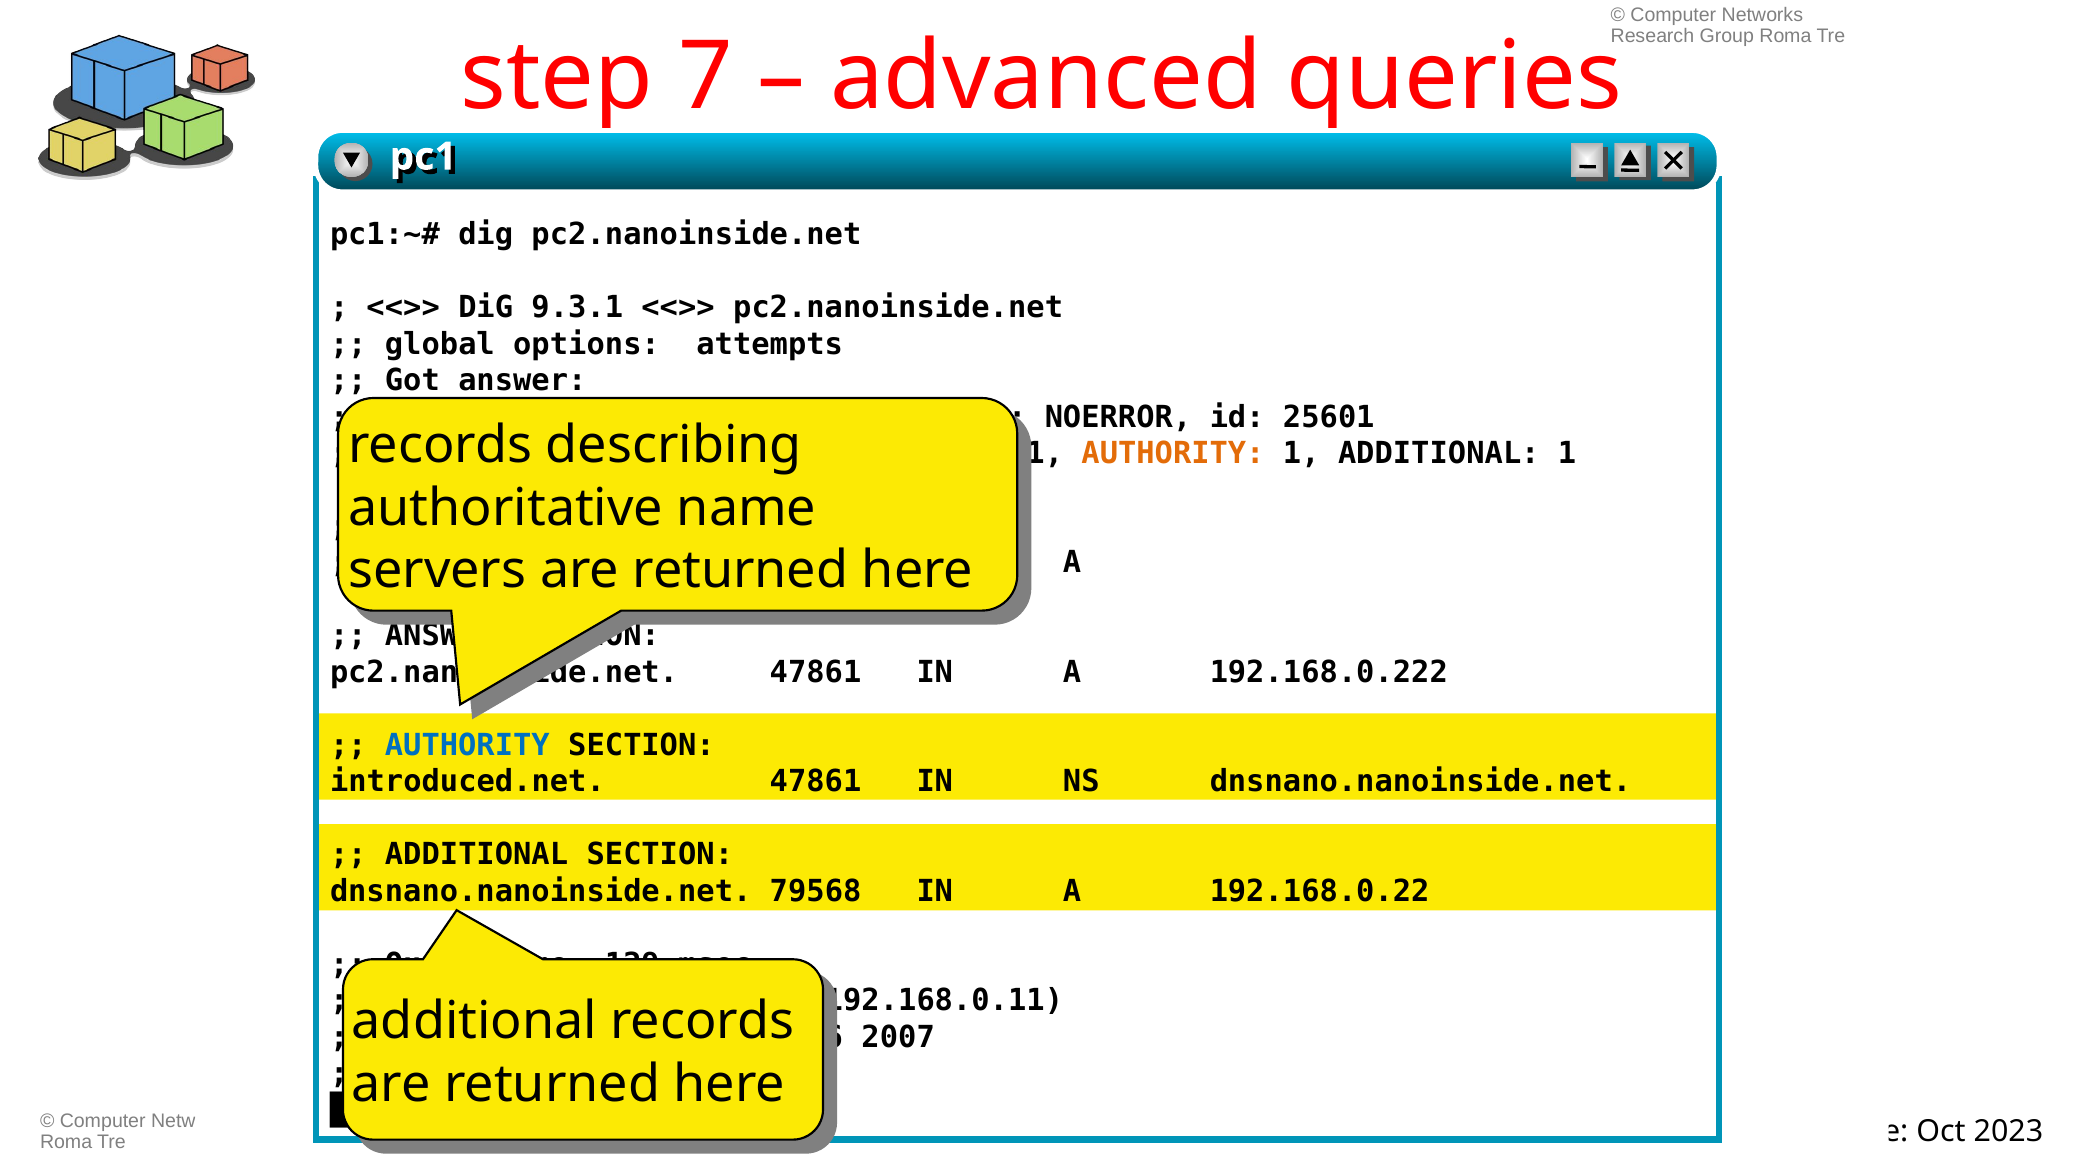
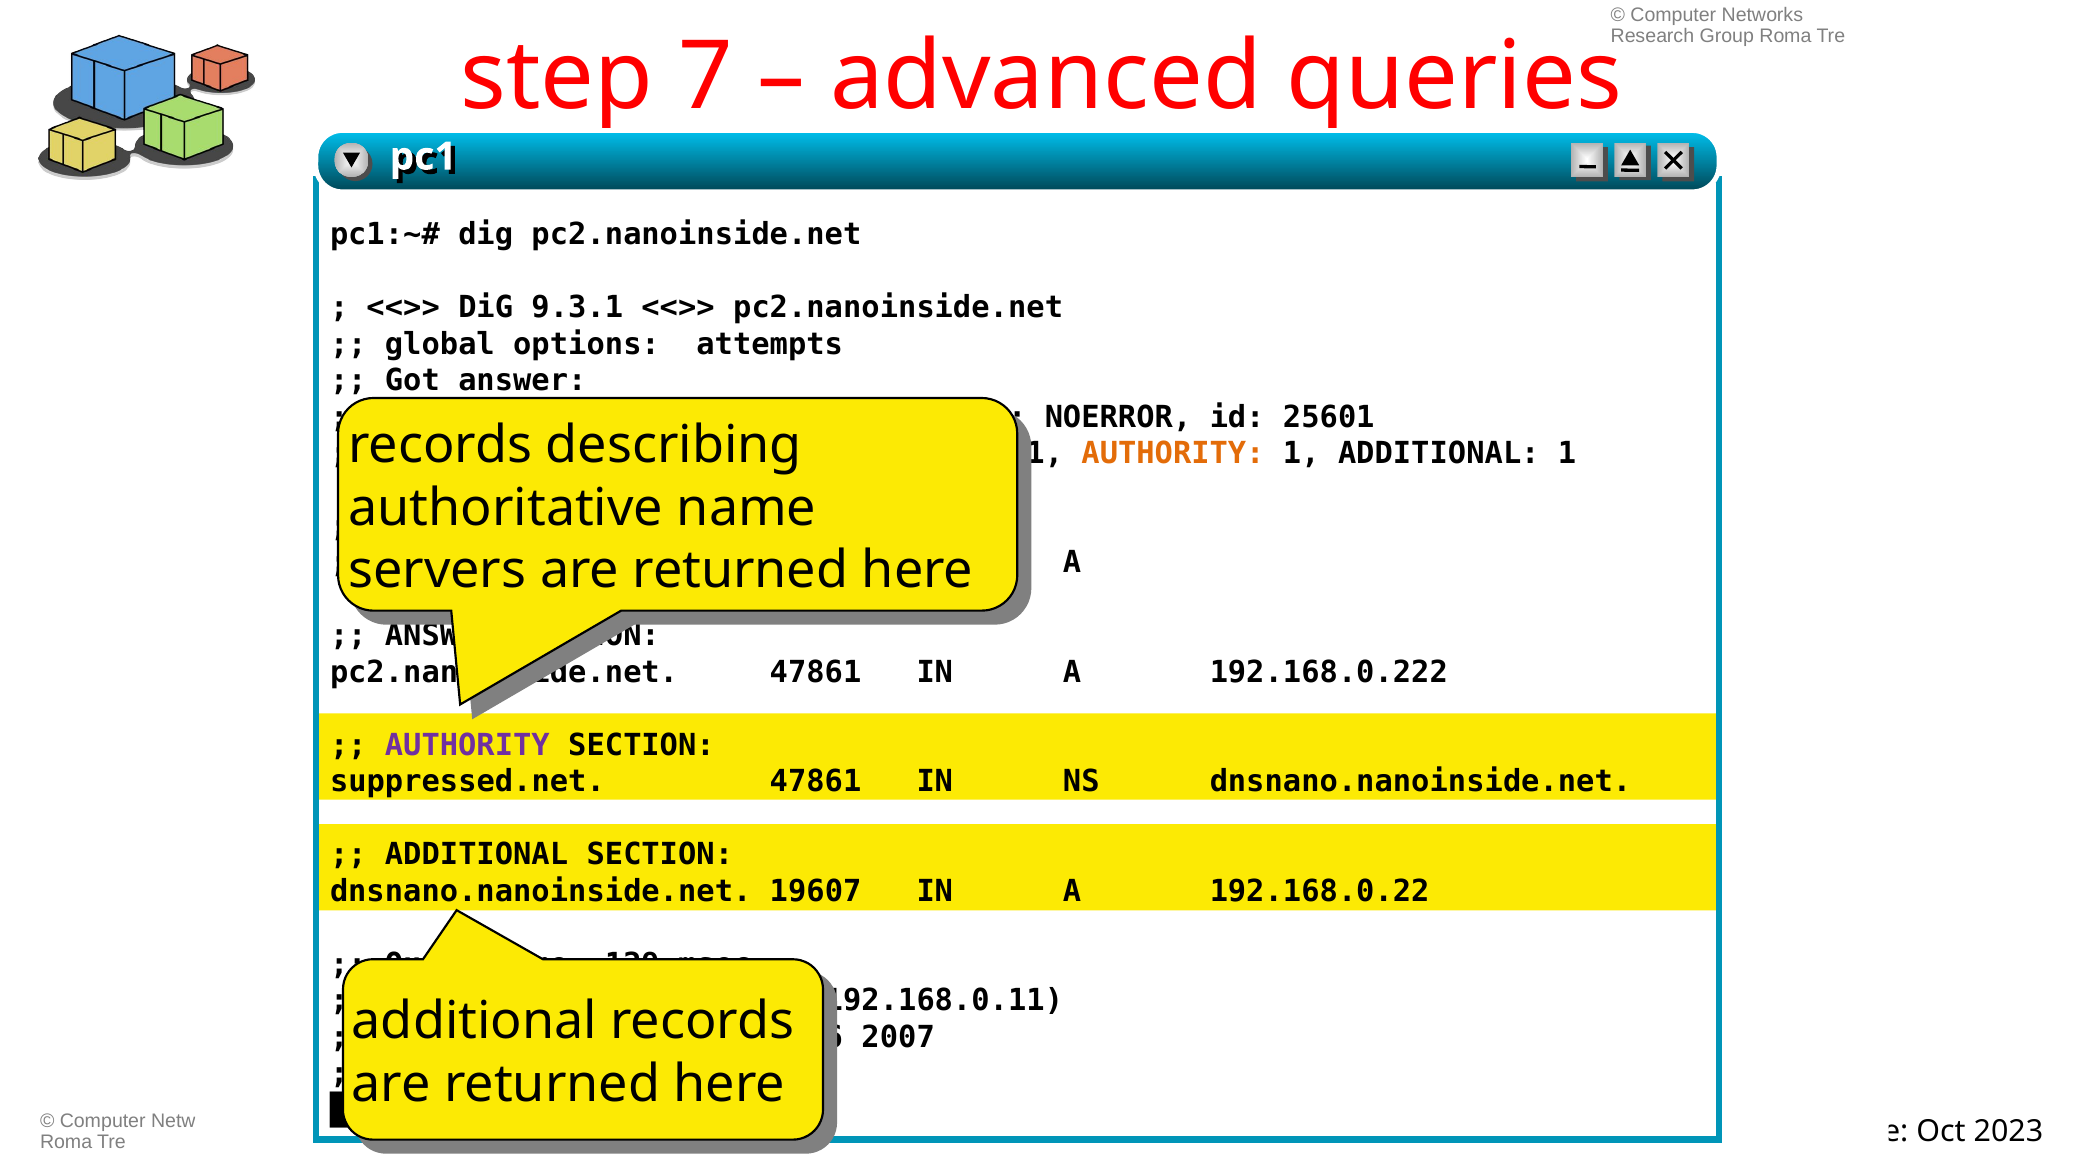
AUTHORITY at (467, 745) colour: blue -> purple
introduced.net: introduced.net -> suppressed.net
79568: 79568 -> 19607
